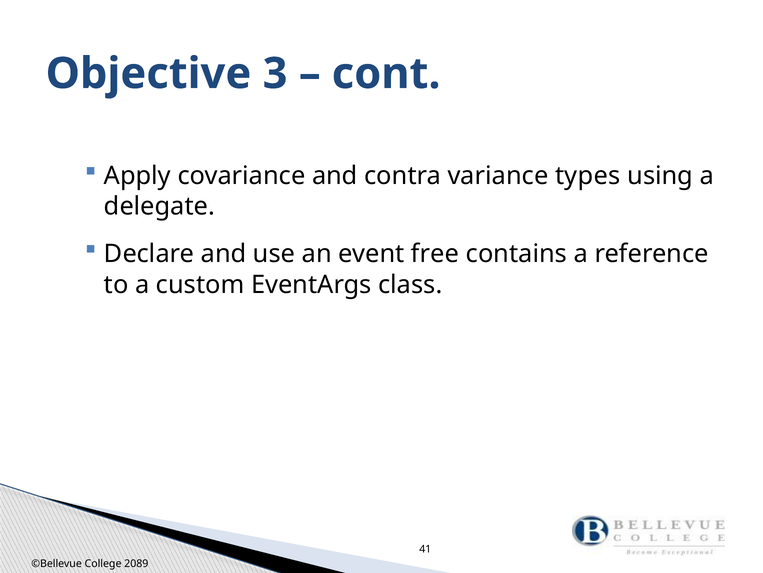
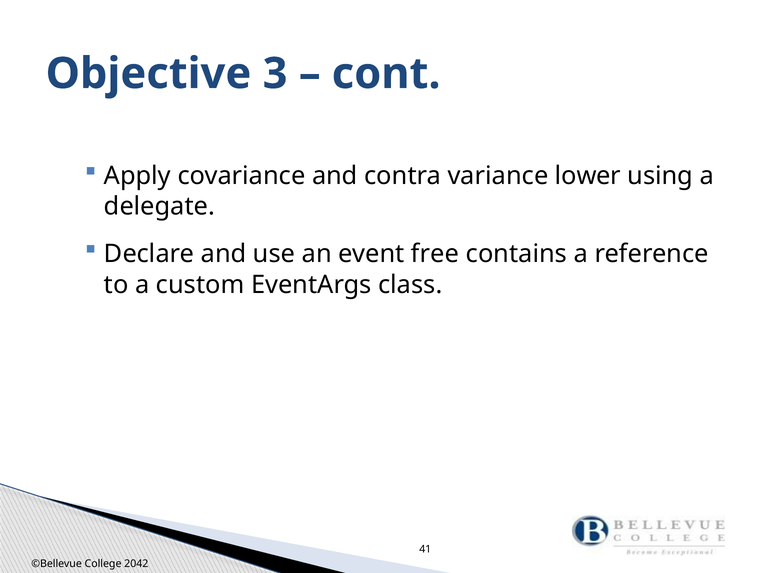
types: types -> lower
2089: 2089 -> 2042
